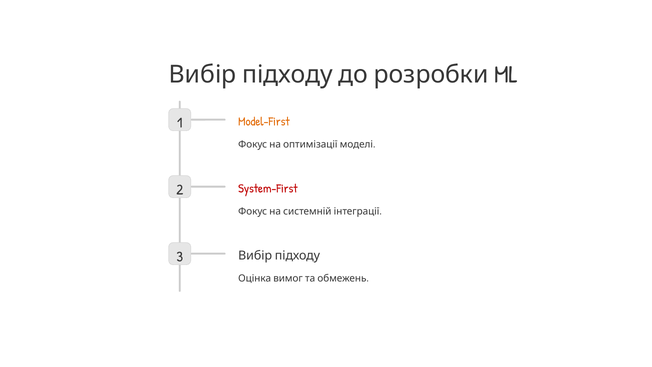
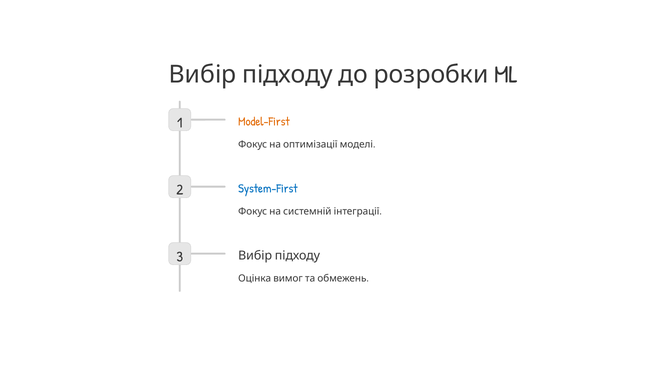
System-First colour: red -> blue
